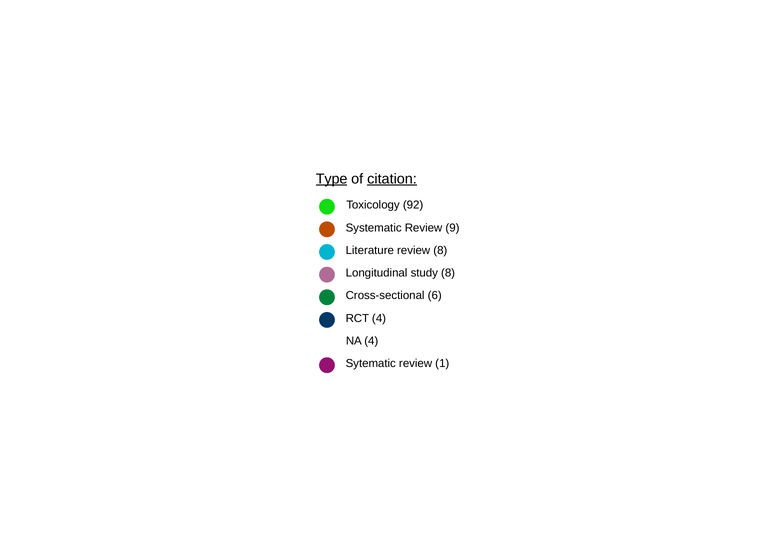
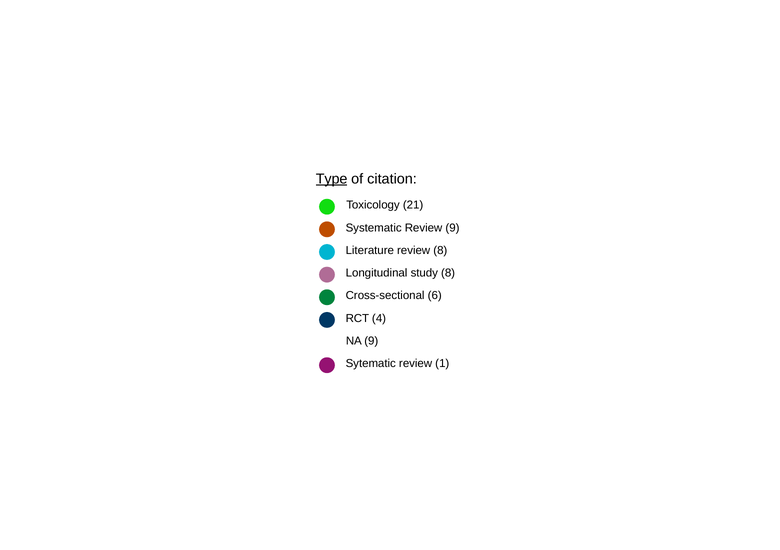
citation underline: present -> none
92: 92 -> 21
NA 4: 4 -> 9
